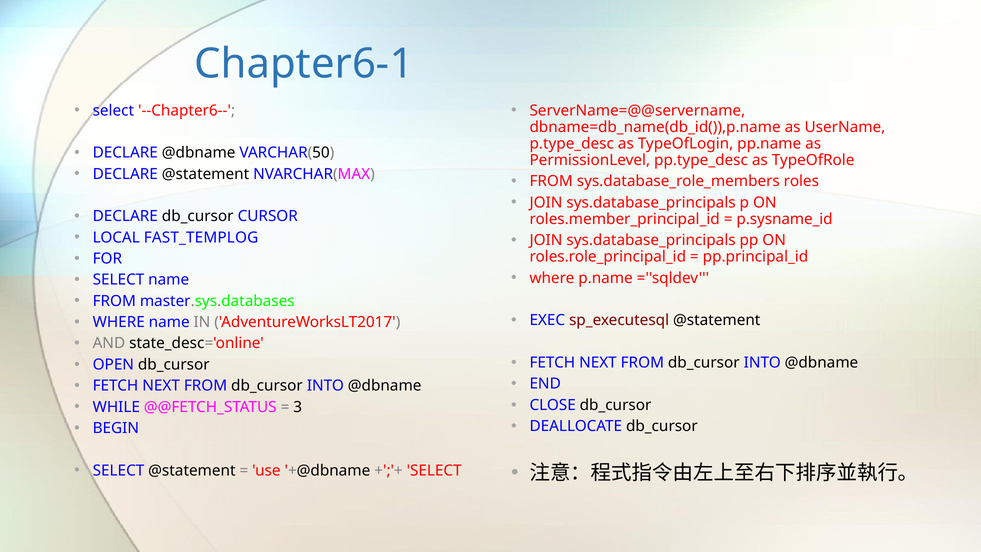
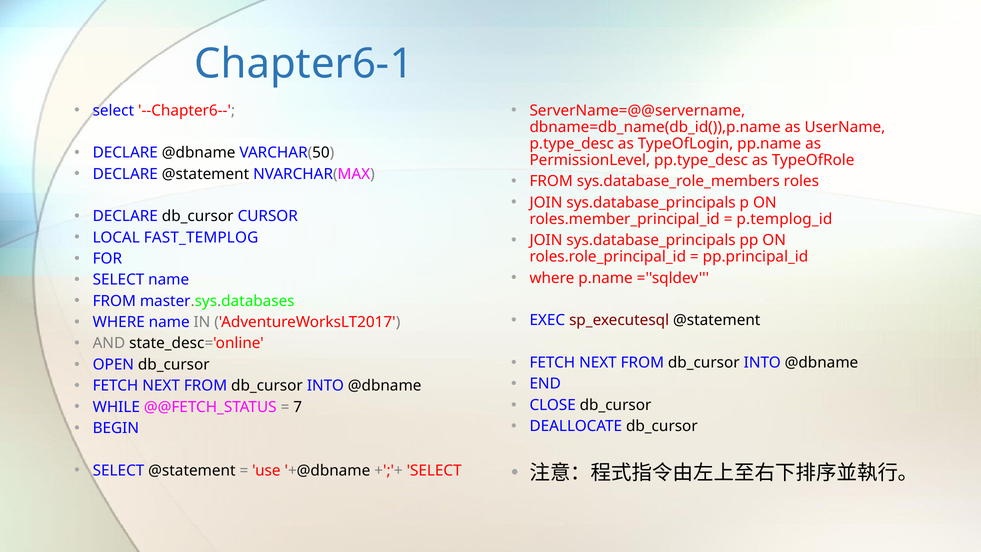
p.sysname_id: p.sysname_id -> p.templog_id
3: 3 -> 7
